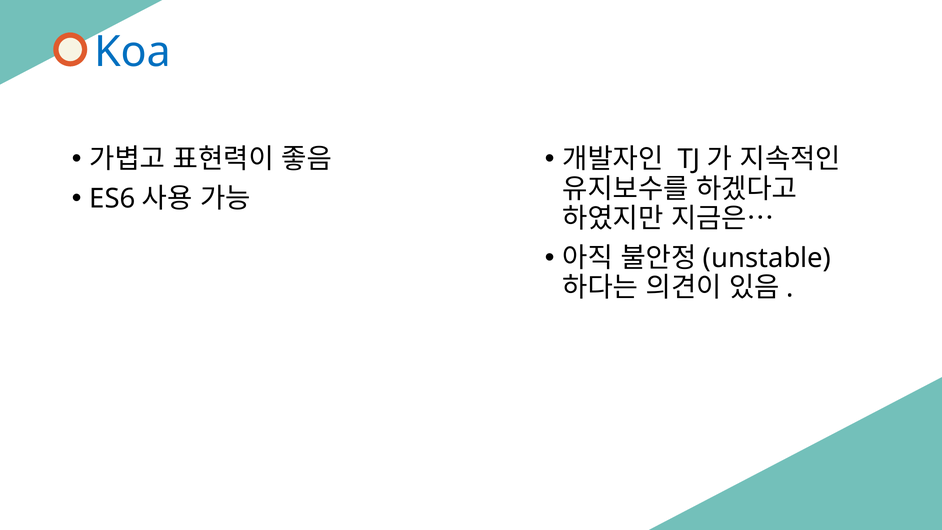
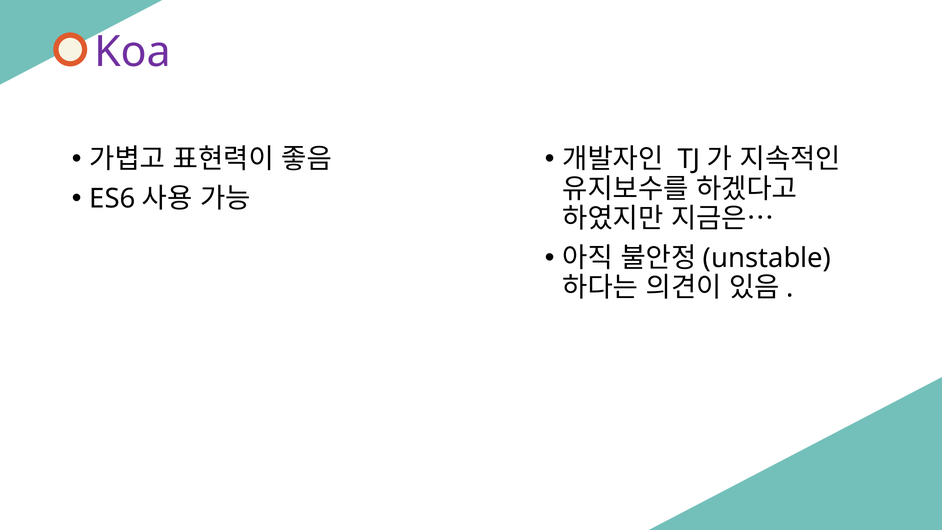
Koa colour: blue -> purple
